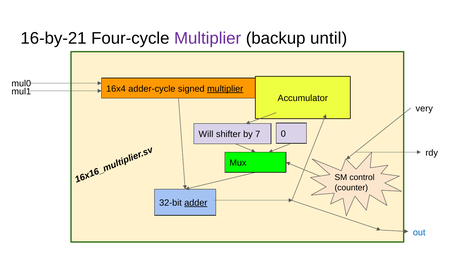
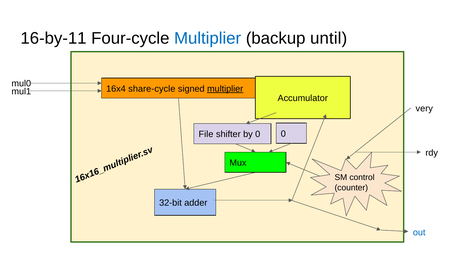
16-by-21: 16-by-21 -> 16-by-11
Multiplier at (208, 38) colour: purple -> blue
adder-cycle: adder-cycle -> share-cycle
Will: Will -> File
by 7: 7 -> 0
adder underline: present -> none
